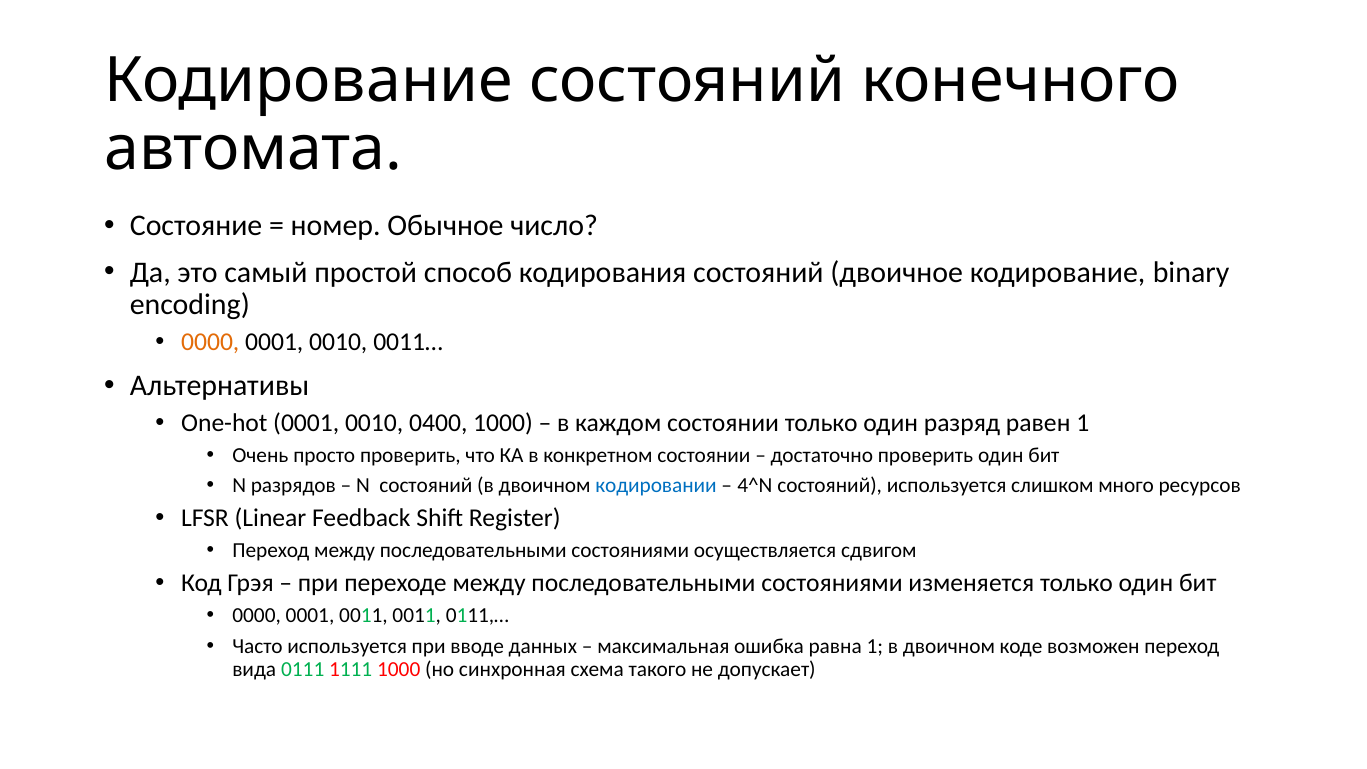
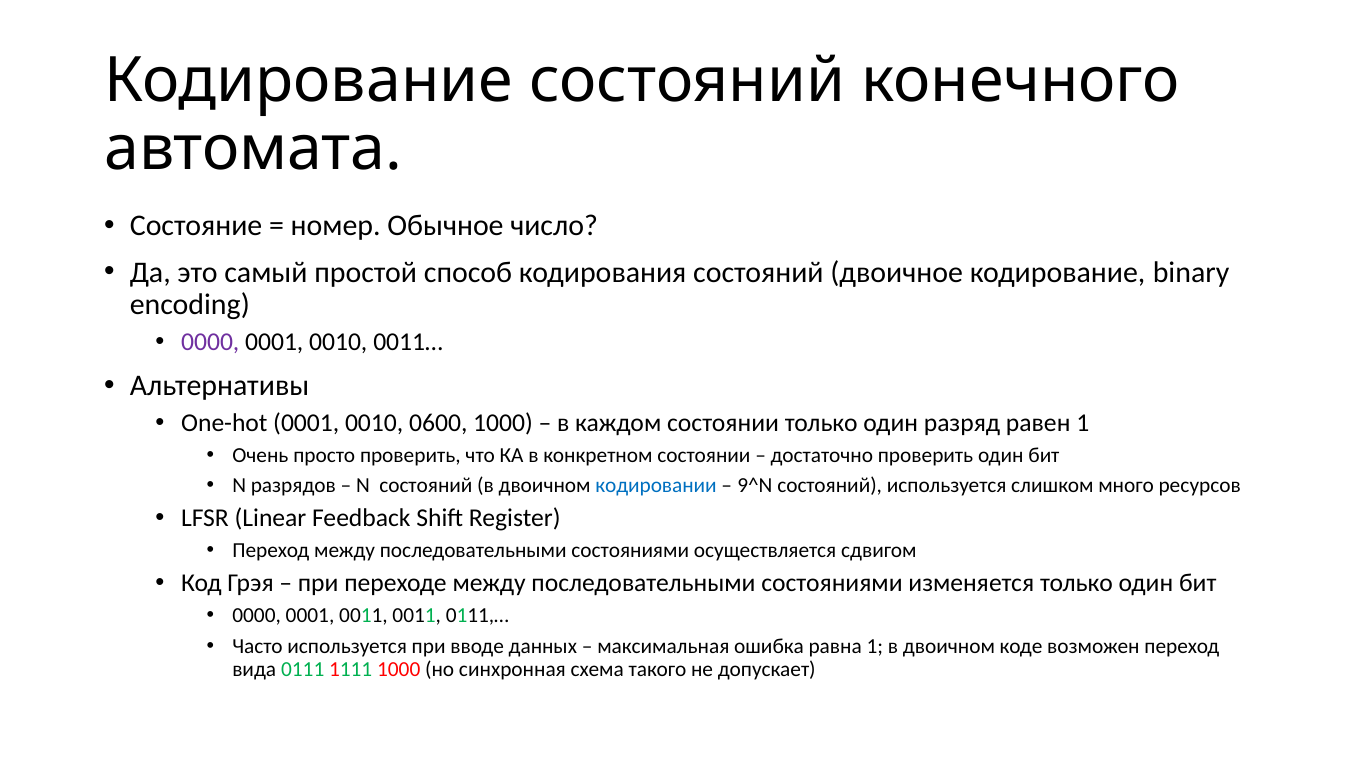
0000 at (210, 342) colour: orange -> purple
0400: 0400 -> 0600
4^N: 4^N -> 9^N
